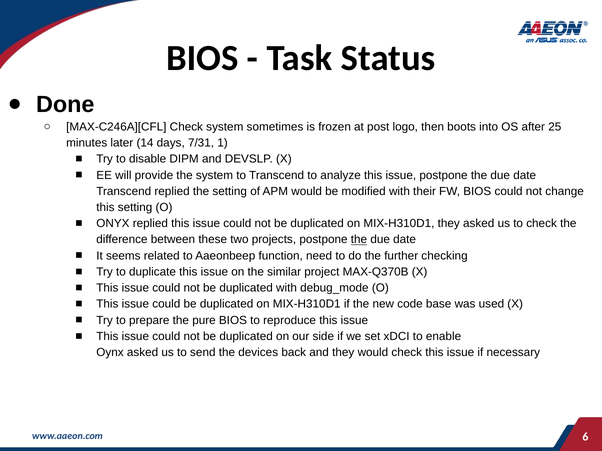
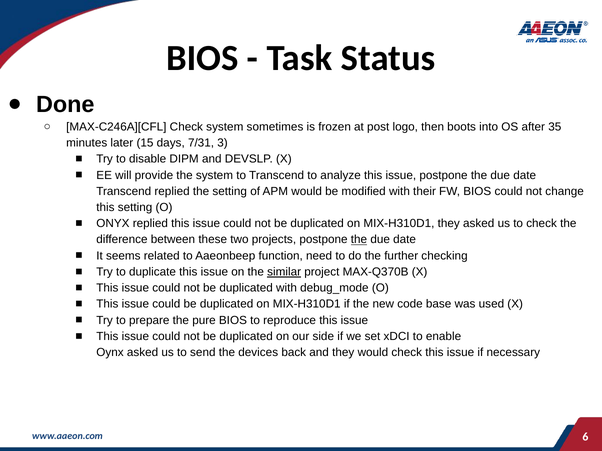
25: 25 -> 35
14: 14 -> 15
1: 1 -> 3
similar underline: none -> present
